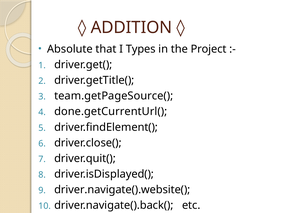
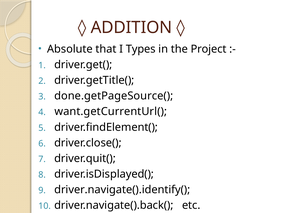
team.getPageSource(: team.getPageSource( -> done.getPageSource(
done.getCurrentUrl(: done.getCurrentUrl( -> want.getCurrentUrl(
driver.navigate().website(: driver.navigate().website( -> driver.navigate().identify(
